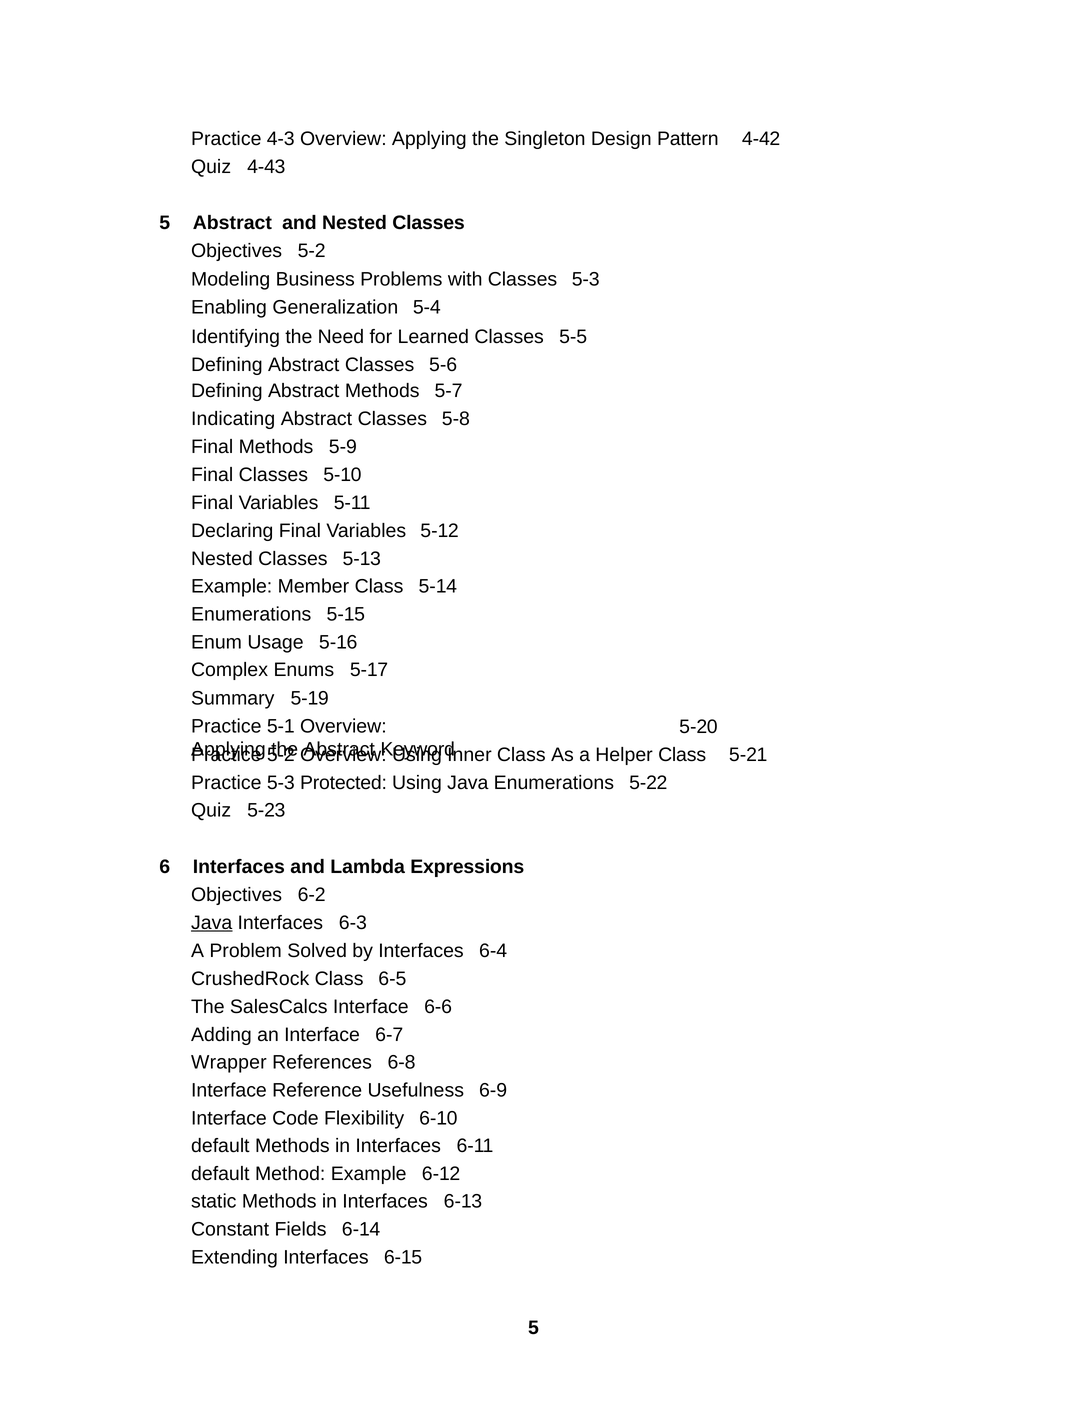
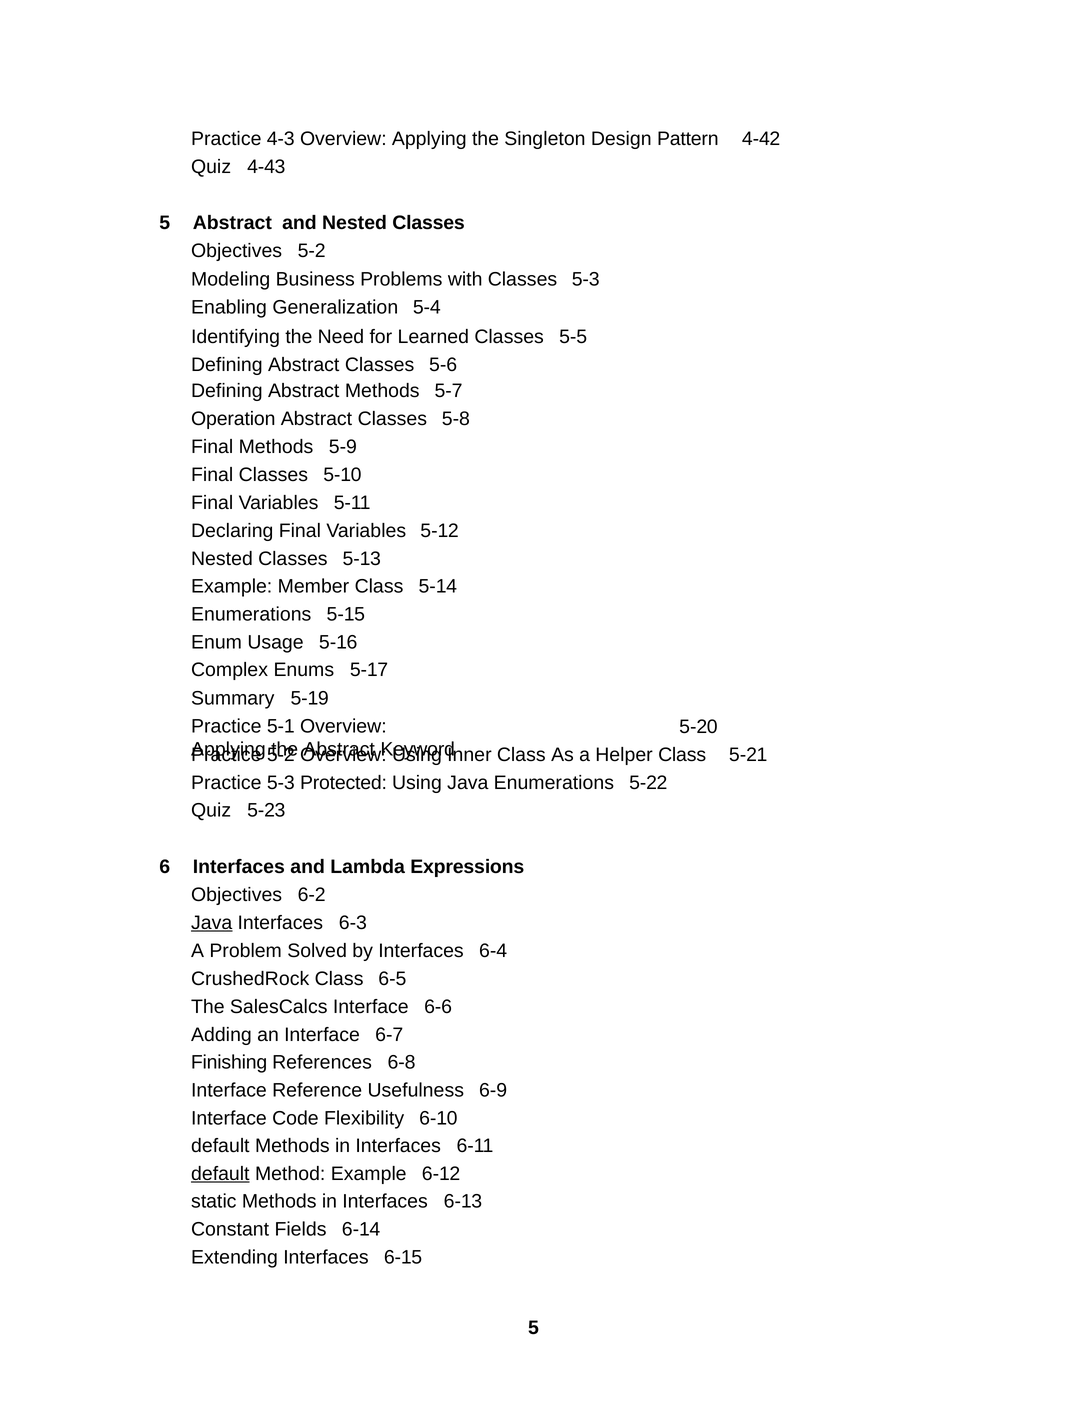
Indicating: Indicating -> Operation
Wrapper: Wrapper -> Finishing
default at (220, 1173) underline: none -> present
